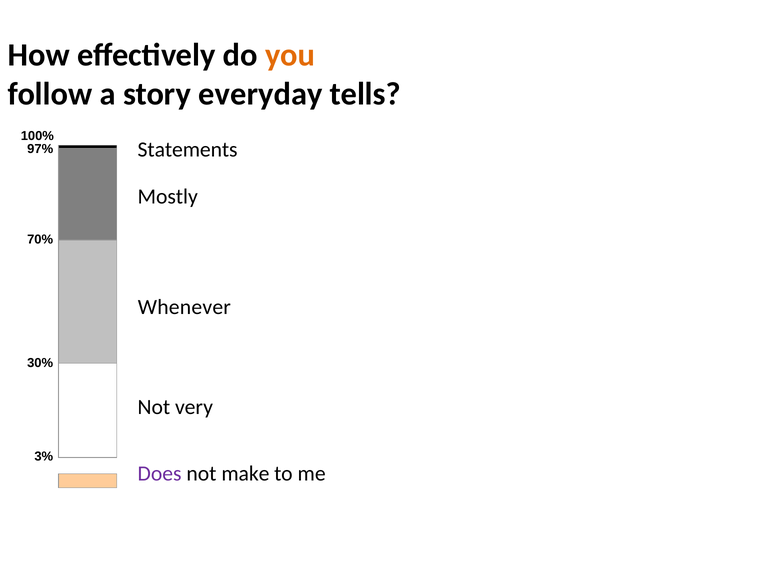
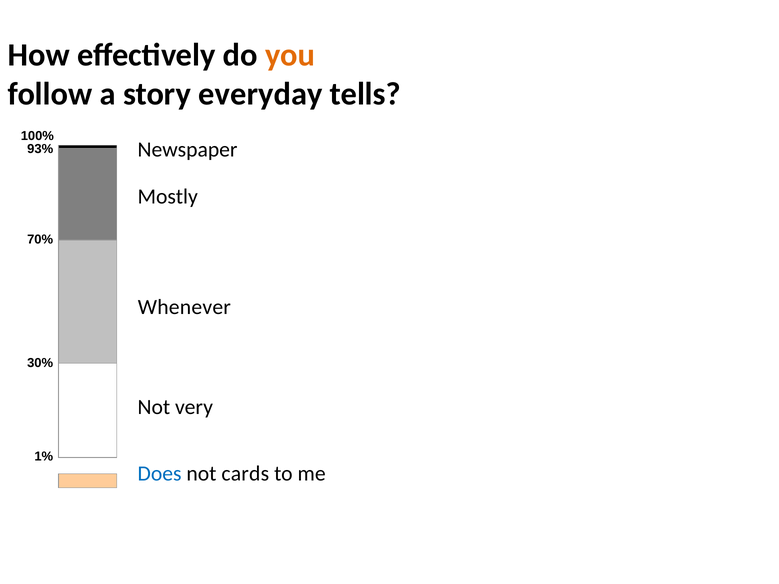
Statements: Statements -> Newspaper
97%: 97% -> 93%
3%: 3% -> 1%
Does colour: purple -> blue
make: make -> cards
